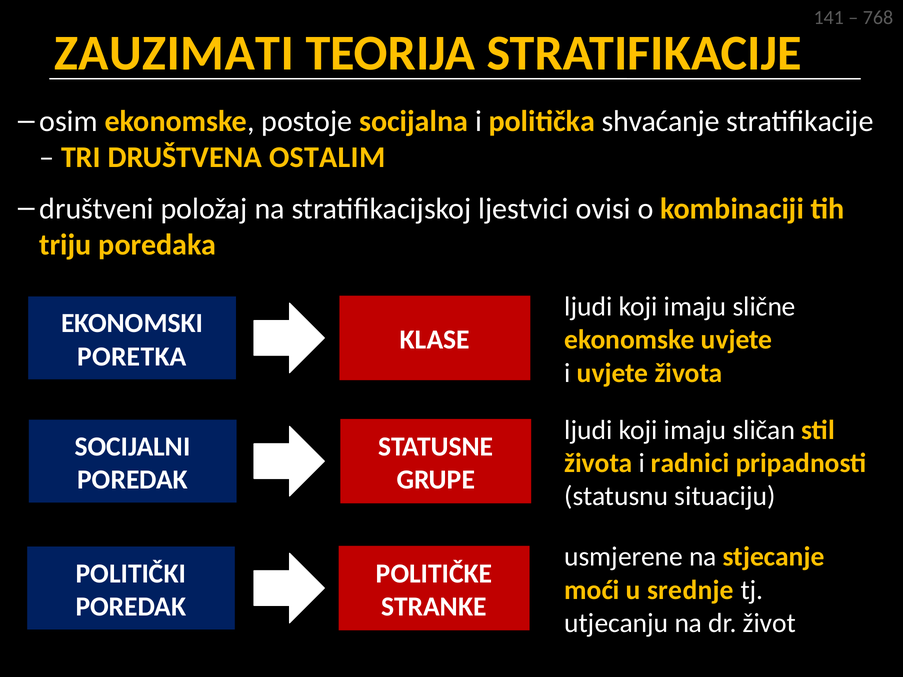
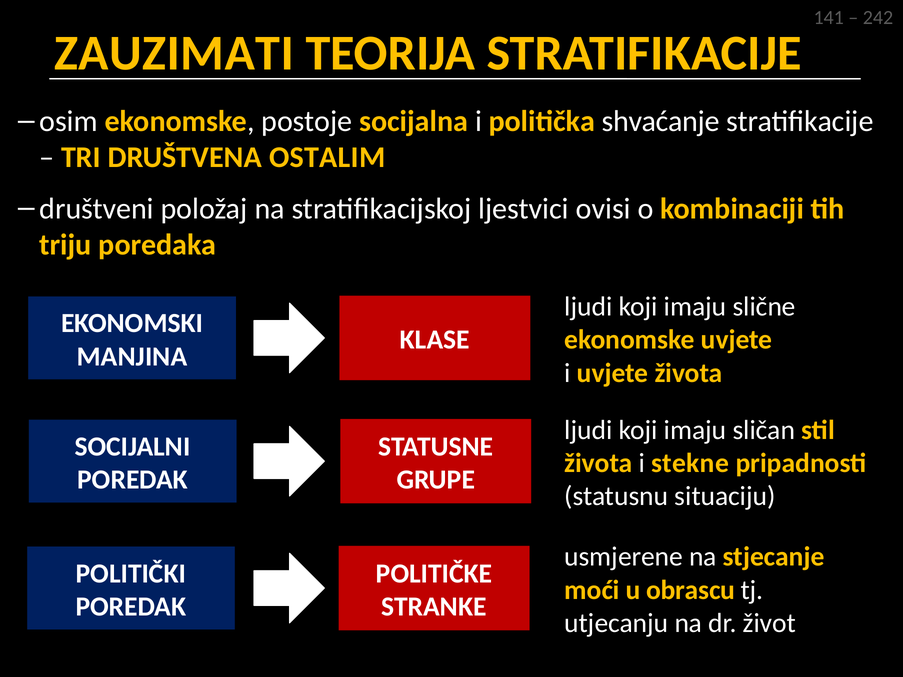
768: 768 -> 242
PORETKA: PORETKA -> MANJINA
radnici: radnici -> stekne
srednje: srednje -> obrascu
